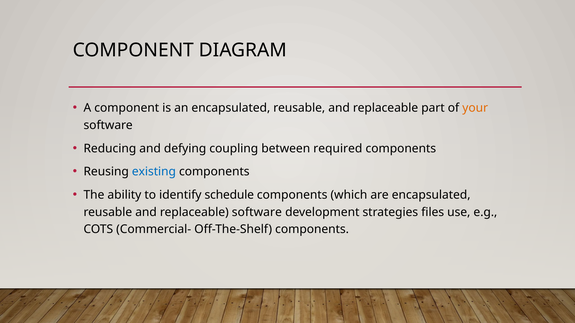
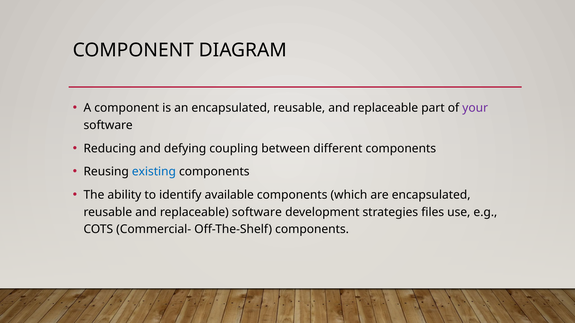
your colour: orange -> purple
required: required -> different
schedule: schedule -> available
